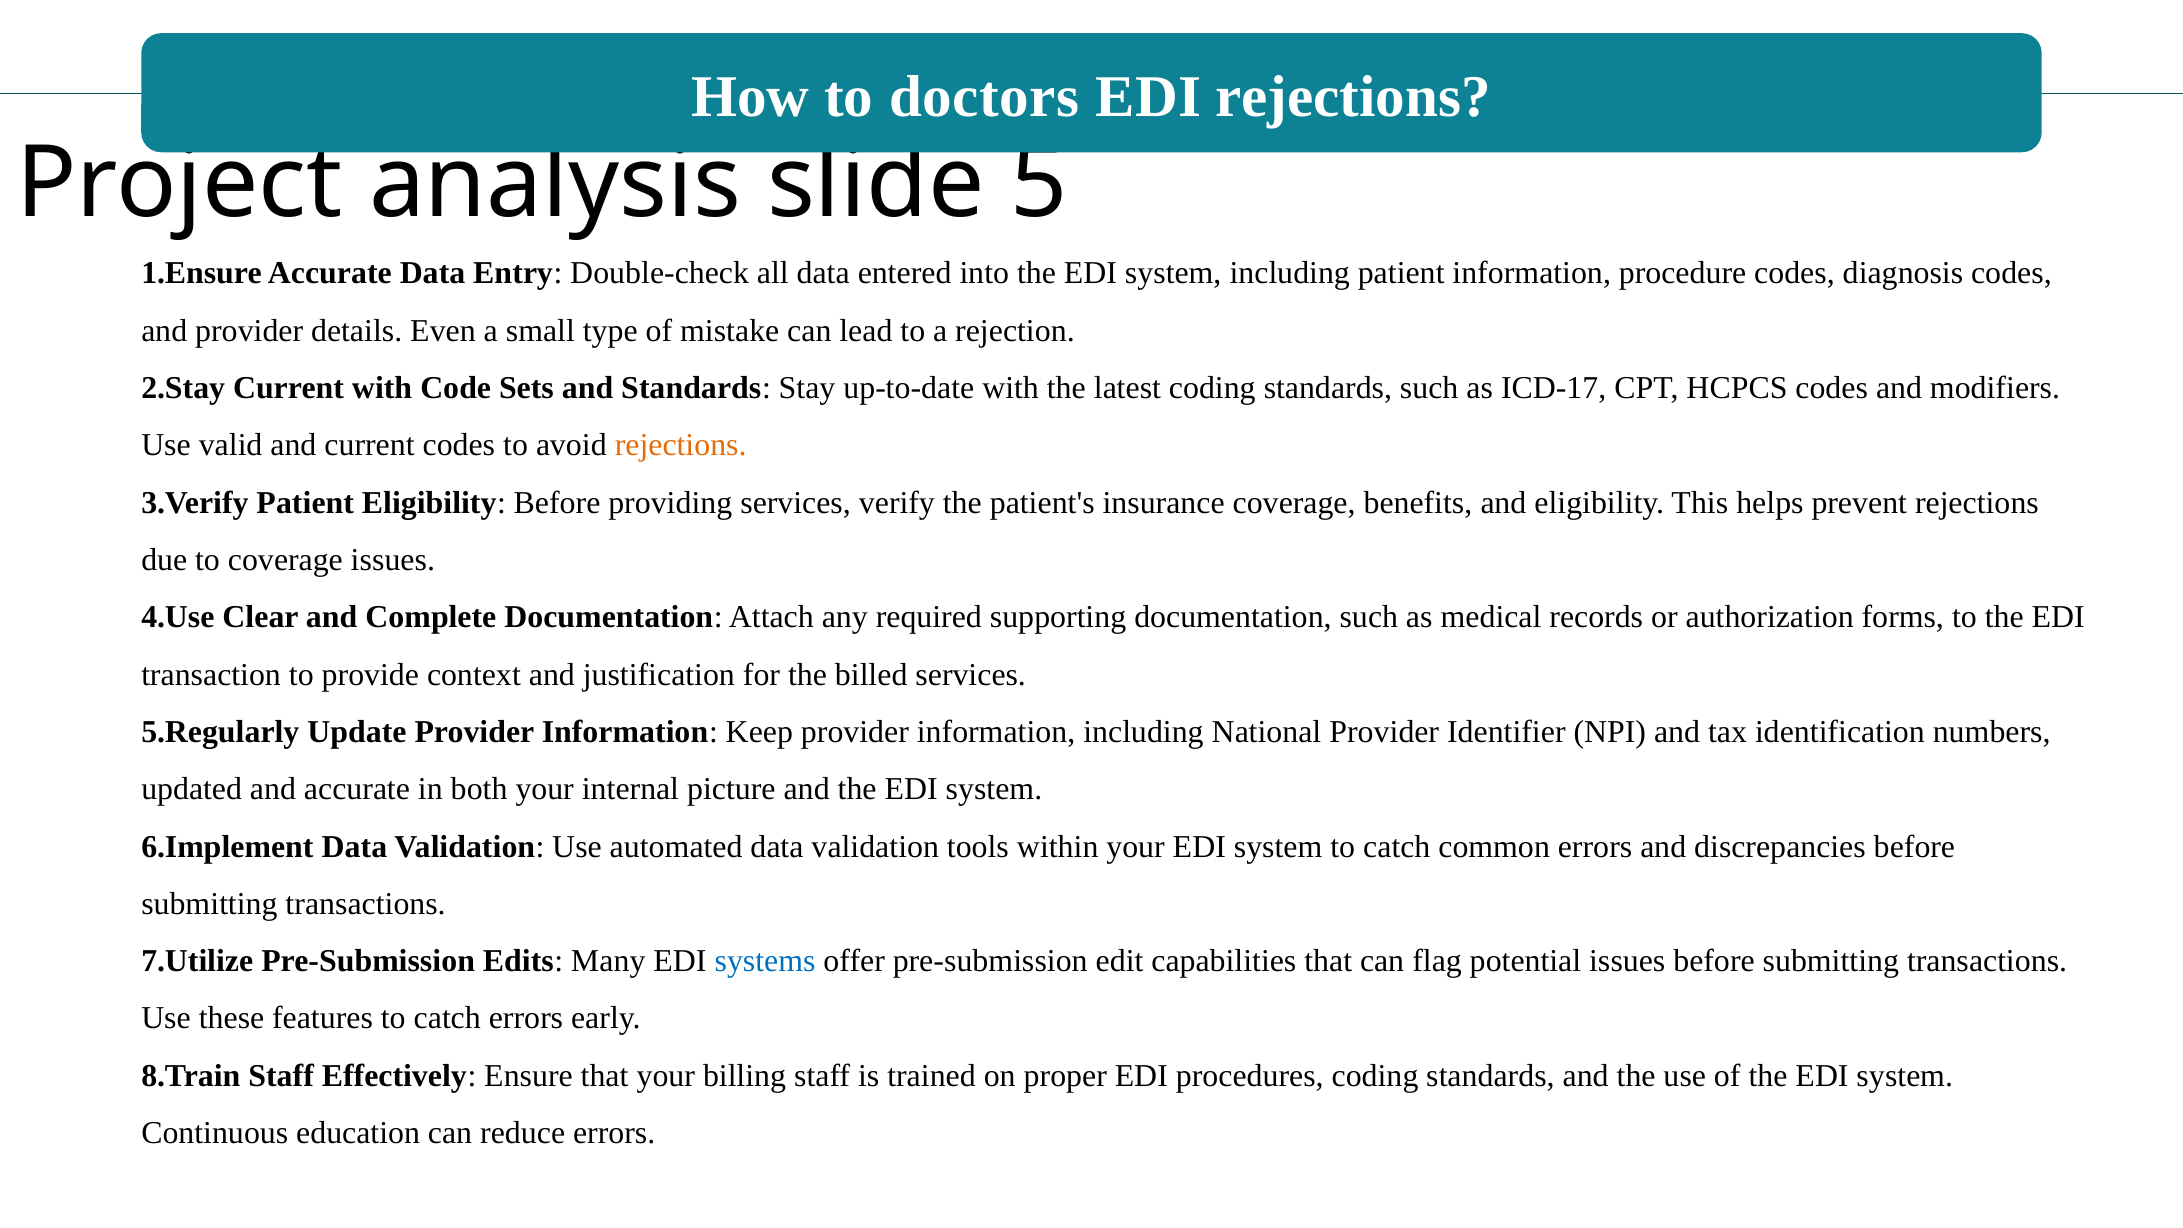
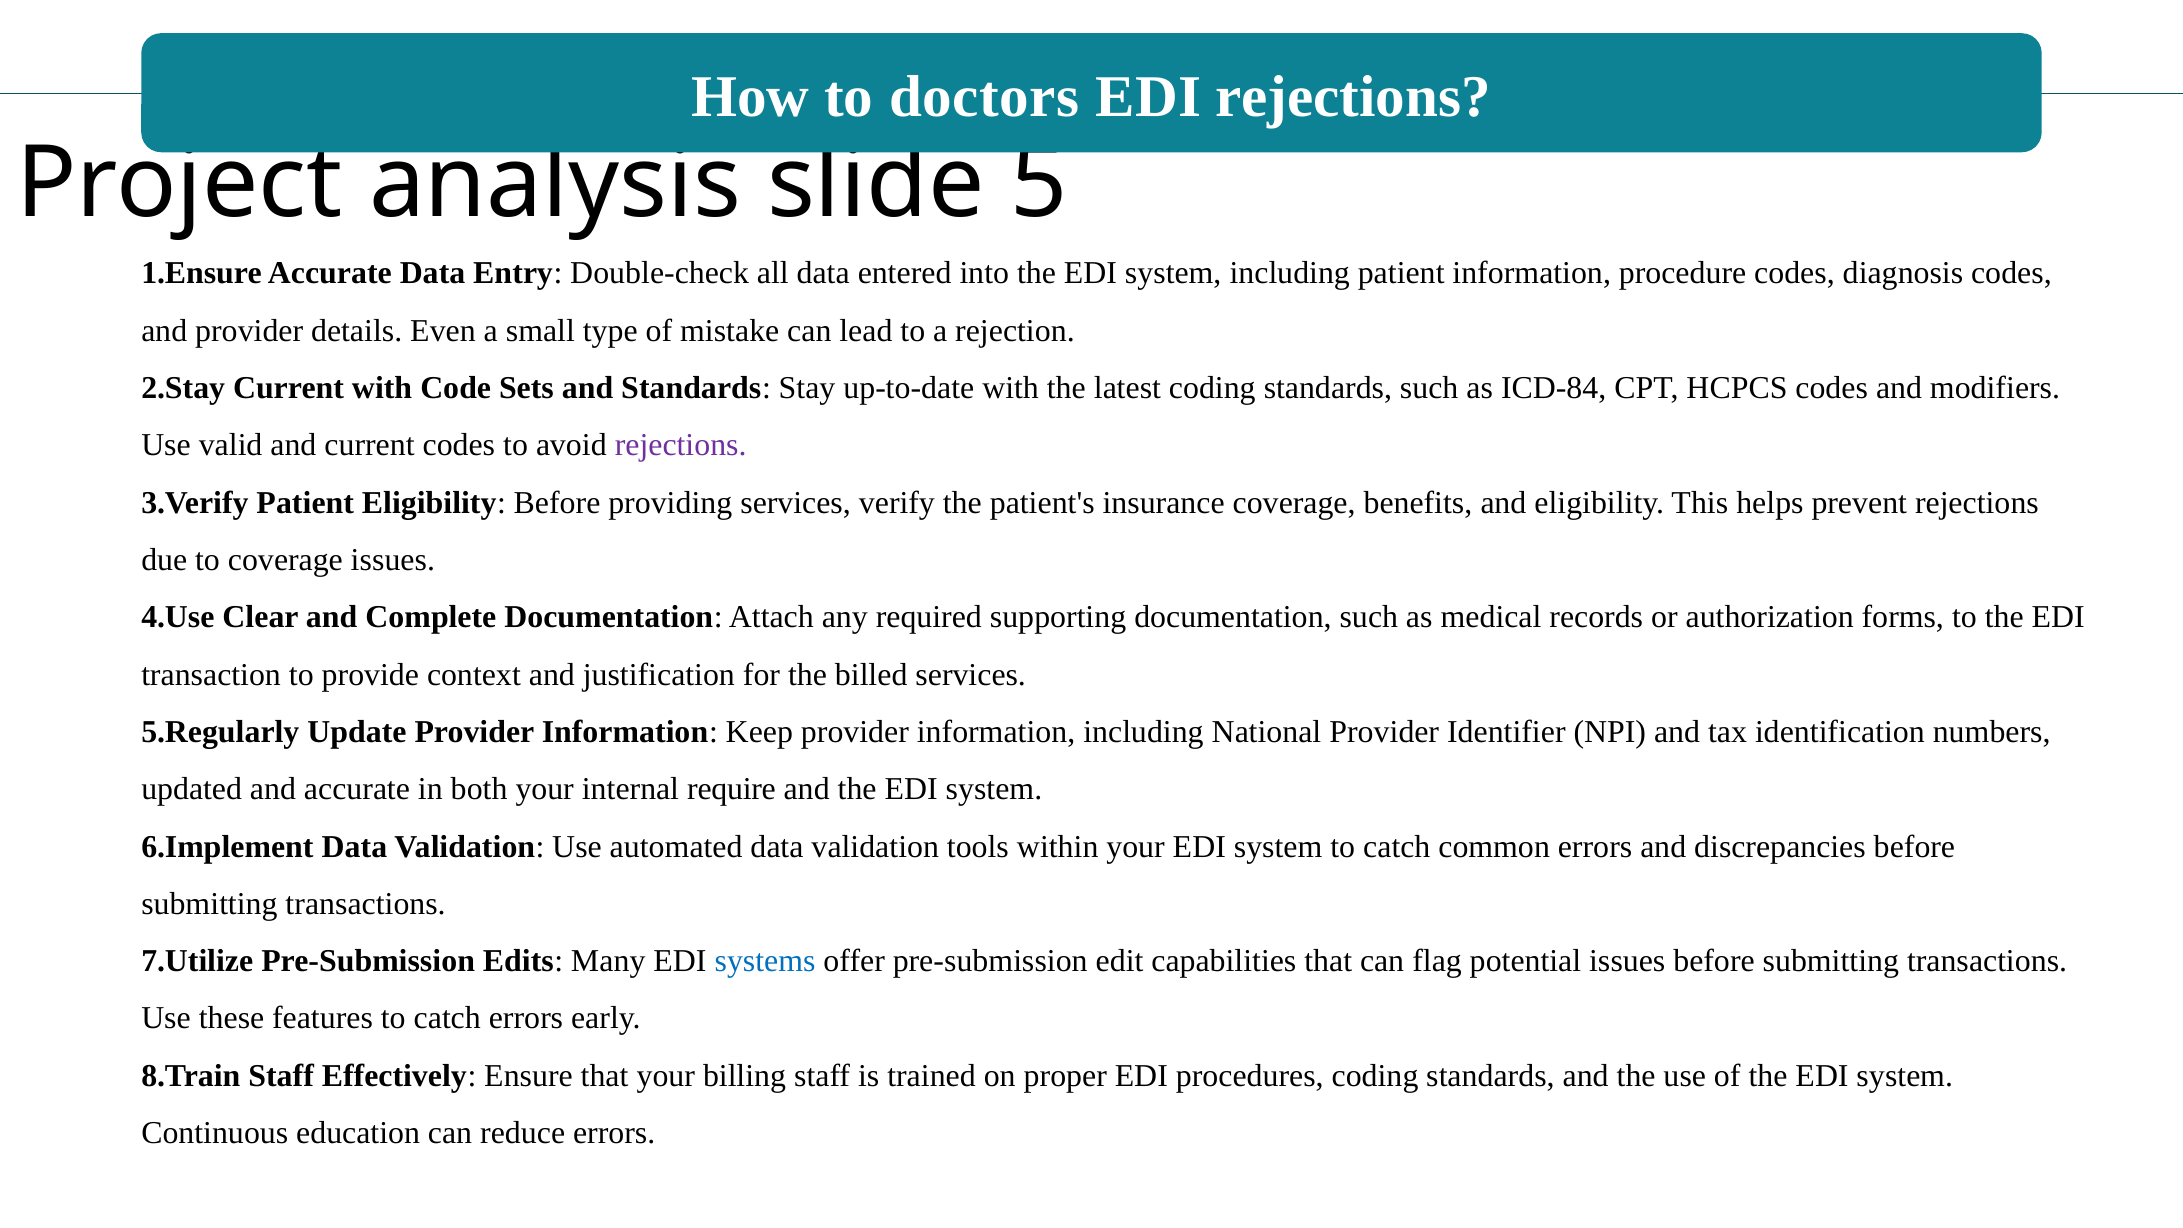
ICD-17: ICD-17 -> ICD-84
rejections at (681, 445) colour: orange -> purple
picture: picture -> require
